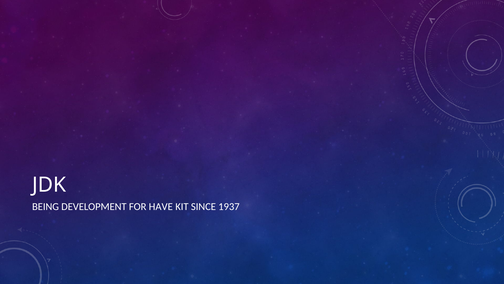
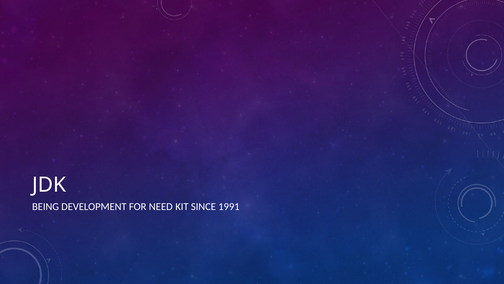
HAVE: HAVE -> NEED
1937: 1937 -> 1991
